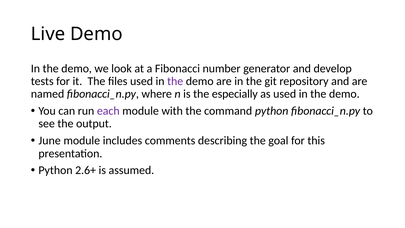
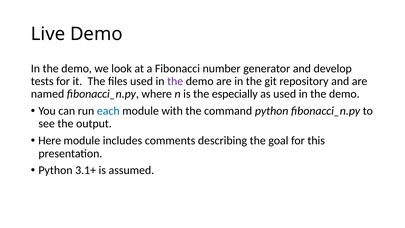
each colour: purple -> blue
June: June -> Here
2.6+: 2.6+ -> 3.1+
